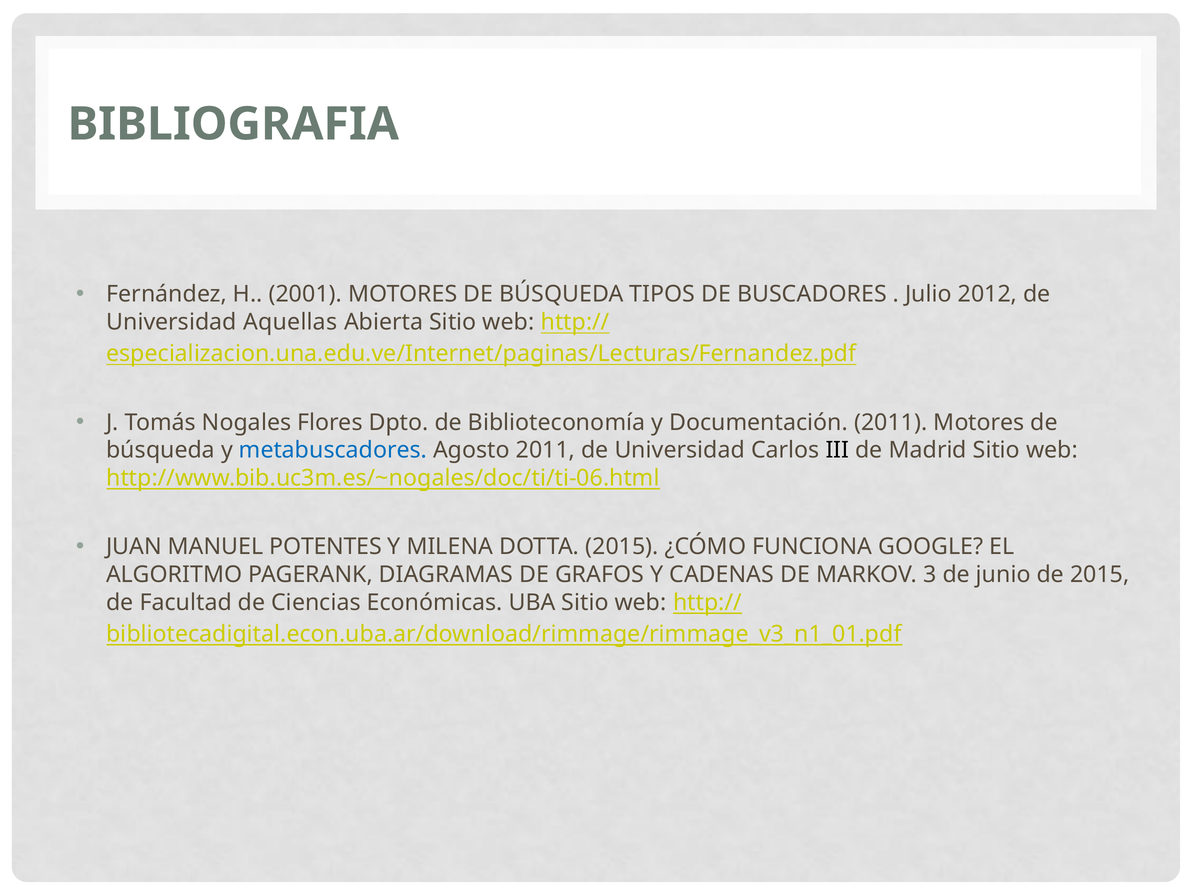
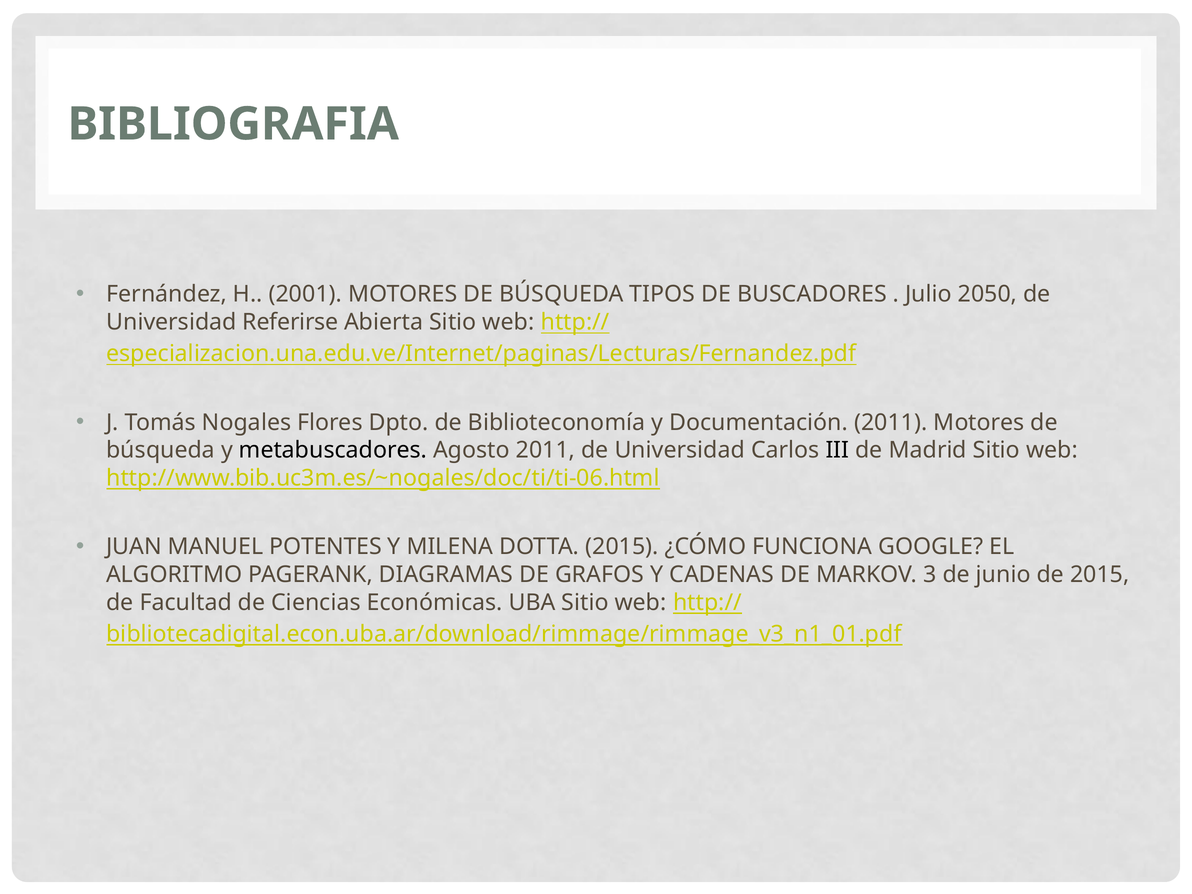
2012: 2012 -> 2050
Aquellas: Aquellas -> Referirse
metabuscadores colour: blue -> black
